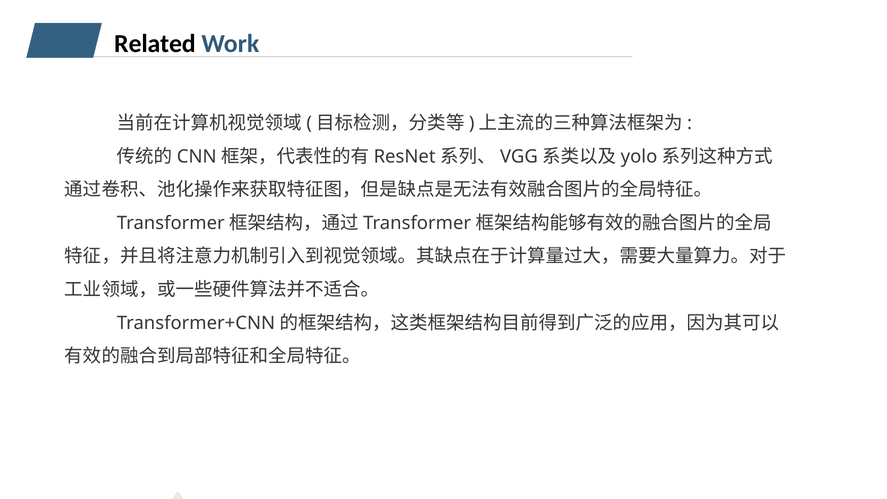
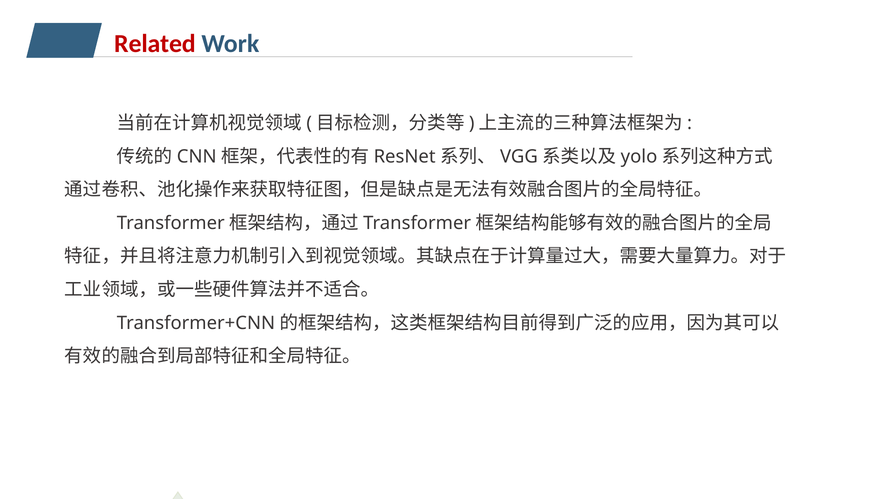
Related colour: black -> red
